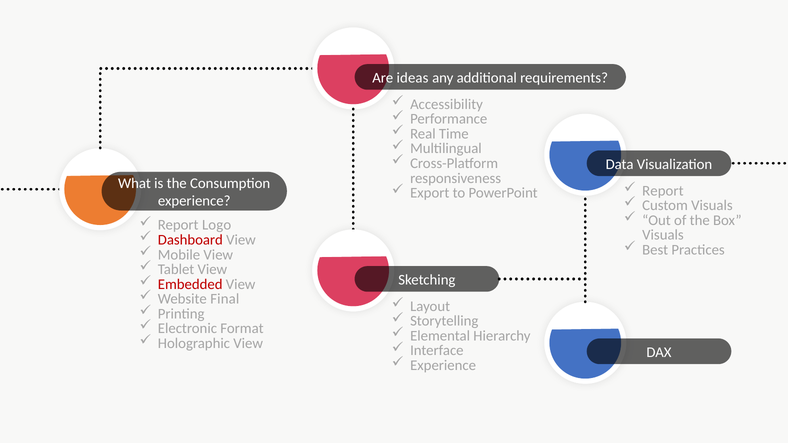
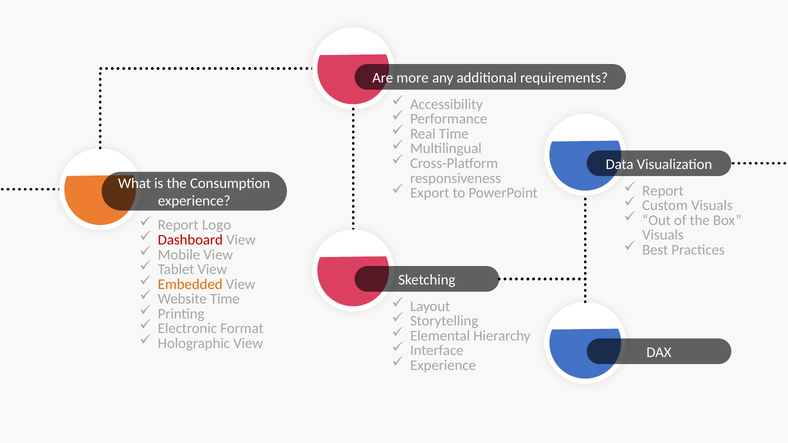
ideas: ideas -> more
Embedded colour: red -> orange
Website Final: Final -> Time
